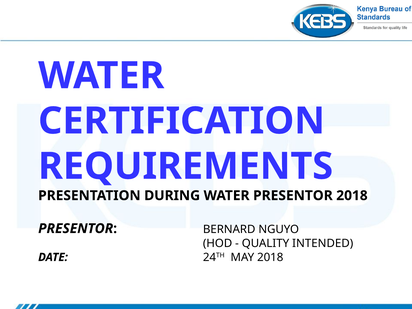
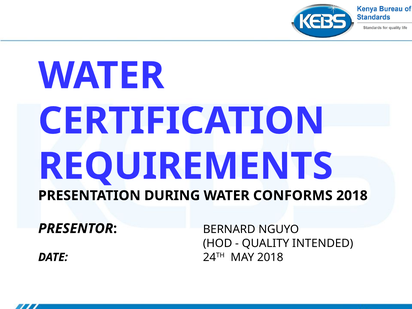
WATER PRESENTOR: PRESENTOR -> CONFORMS
